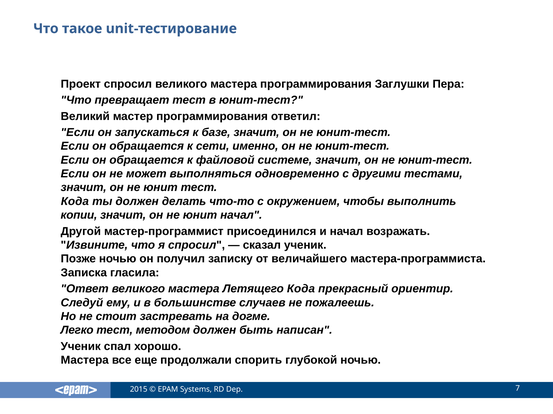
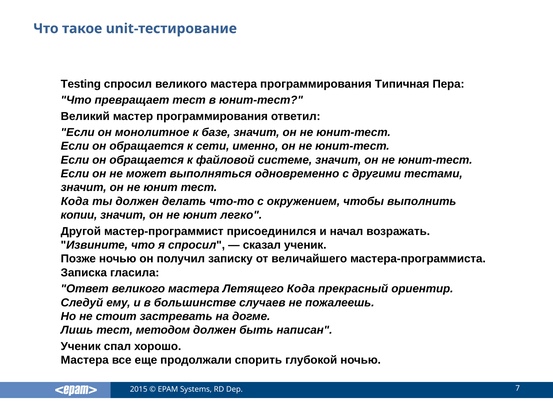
Проект: Проект -> Testing
Заглушки: Заглушки -> Типичная
запускаться: запускаться -> монолитное
юнит начал: начал -> легко
Легко: Легко -> Лишь
